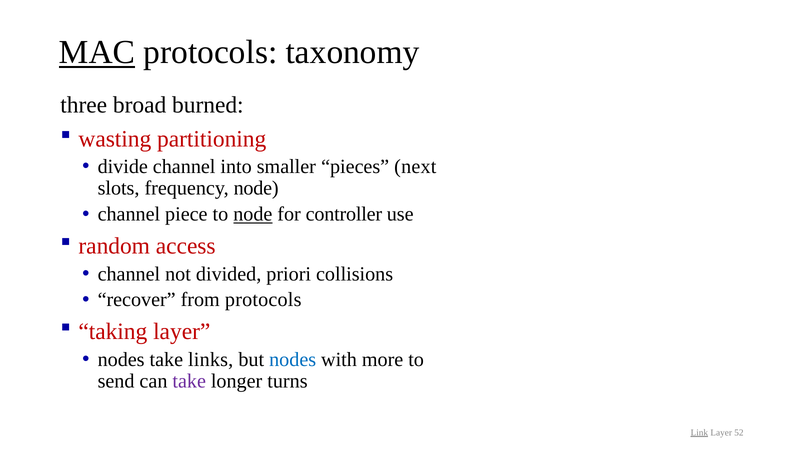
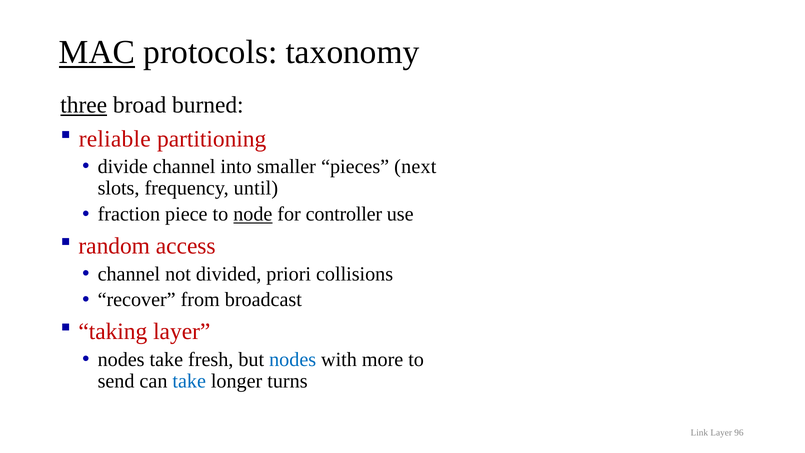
three underline: none -> present
wasting: wasting -> reliable
frequency node: node -> until
channel at (129, 214): channel -> fraction
from protocols: protocols -> broadcast
links: links -> fresh
take at (189, 381) colour: purple -> blue
Link underline: present -> none
52: 52 -> 96
